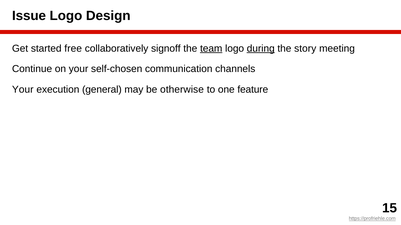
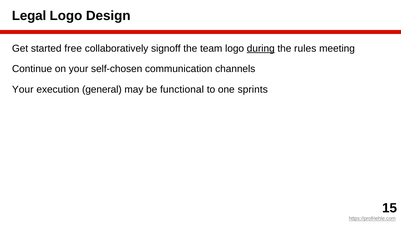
Issue: Issue -> Legal
team underline: present -> none
story: story -> rules
otherwise: otherwise -> functional
feature: feature -> sprints
